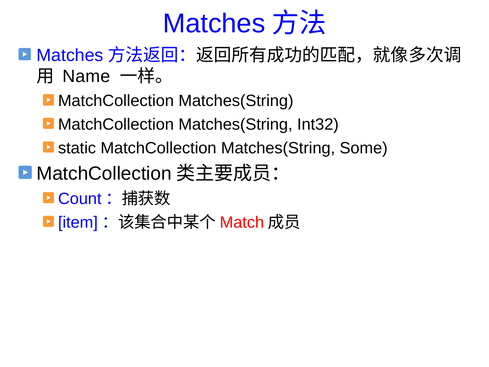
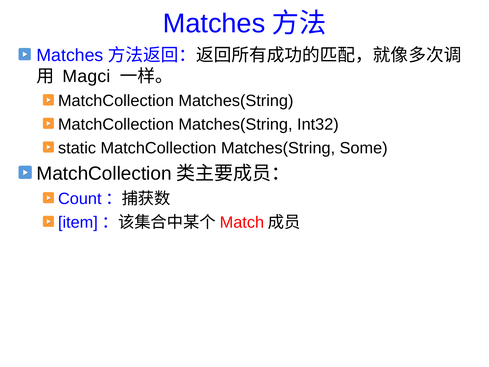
Name: Name -> Magci
